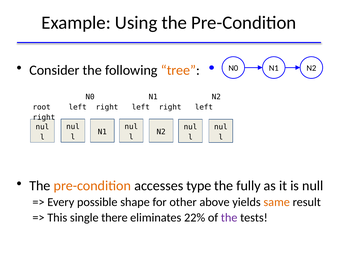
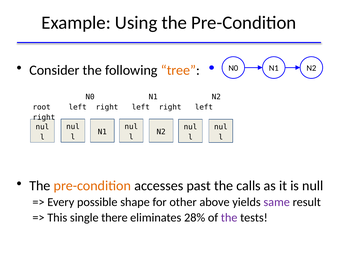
type: type -> past
fully: fully -> calls
same colour: orange -> purple
22%: 22% -> 28%
